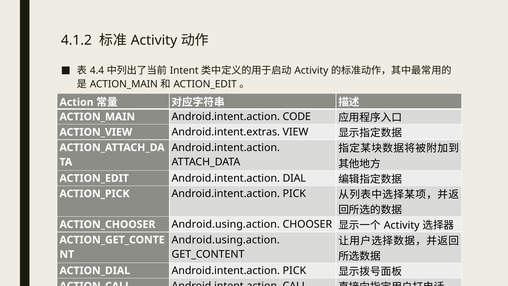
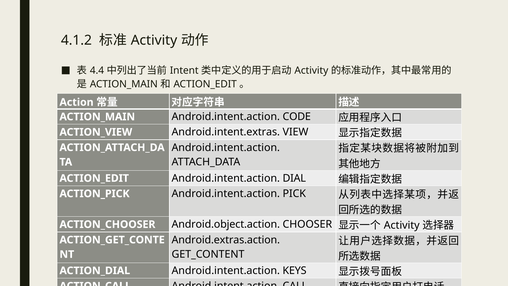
Android.using.action at (226, 224): Android.using.action -> Android.object.action
Android.using.action at (226, 240): Android.using.action -> Android.extras.action
PICK at (294, 270): PICK -> KEYS
